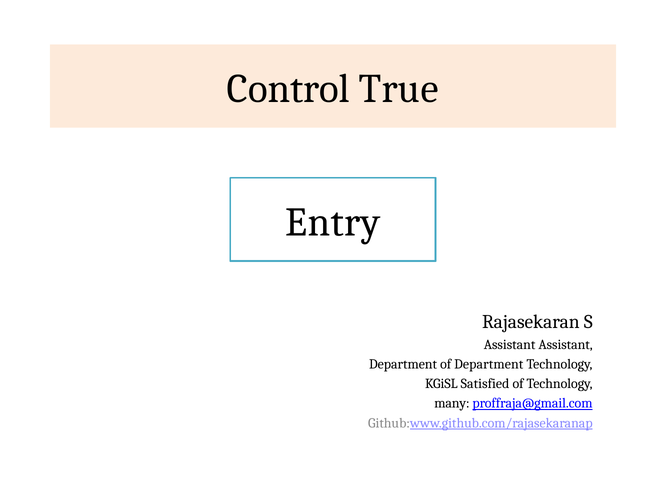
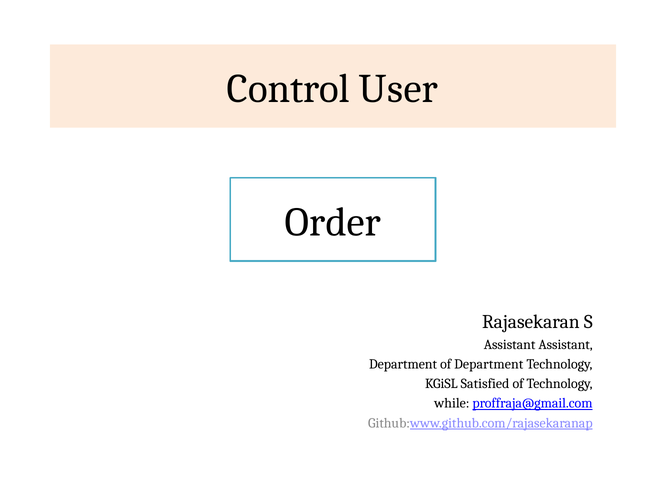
True: True -> User
Entry: Entry -> Order
many: many -> while
